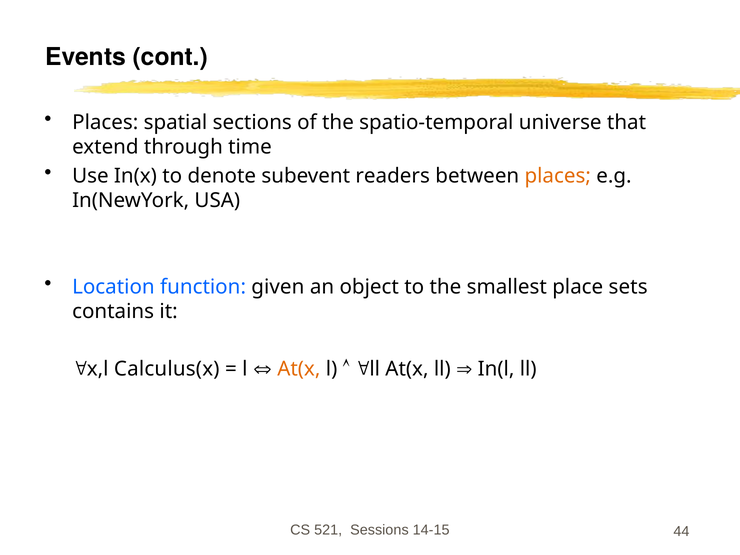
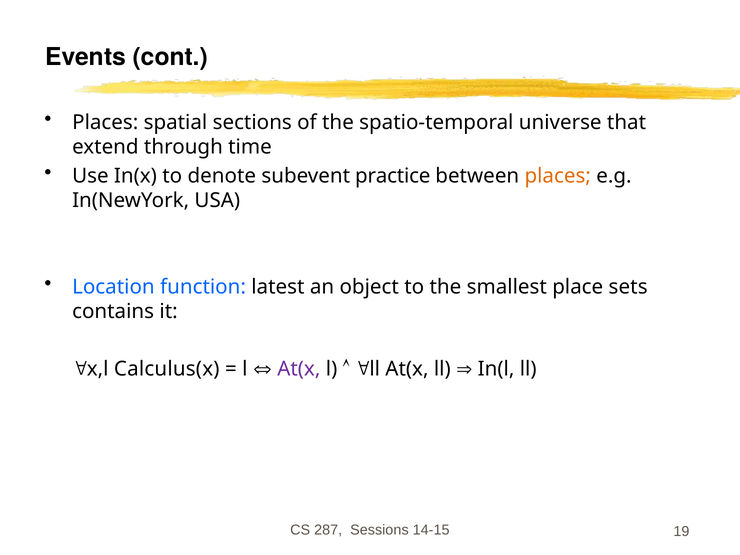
readers: readers -> practice
given: given -> latest
At(x at (299, 369) colour: orange -> purple
521: 521 -> 287
44: 44 -> 19
